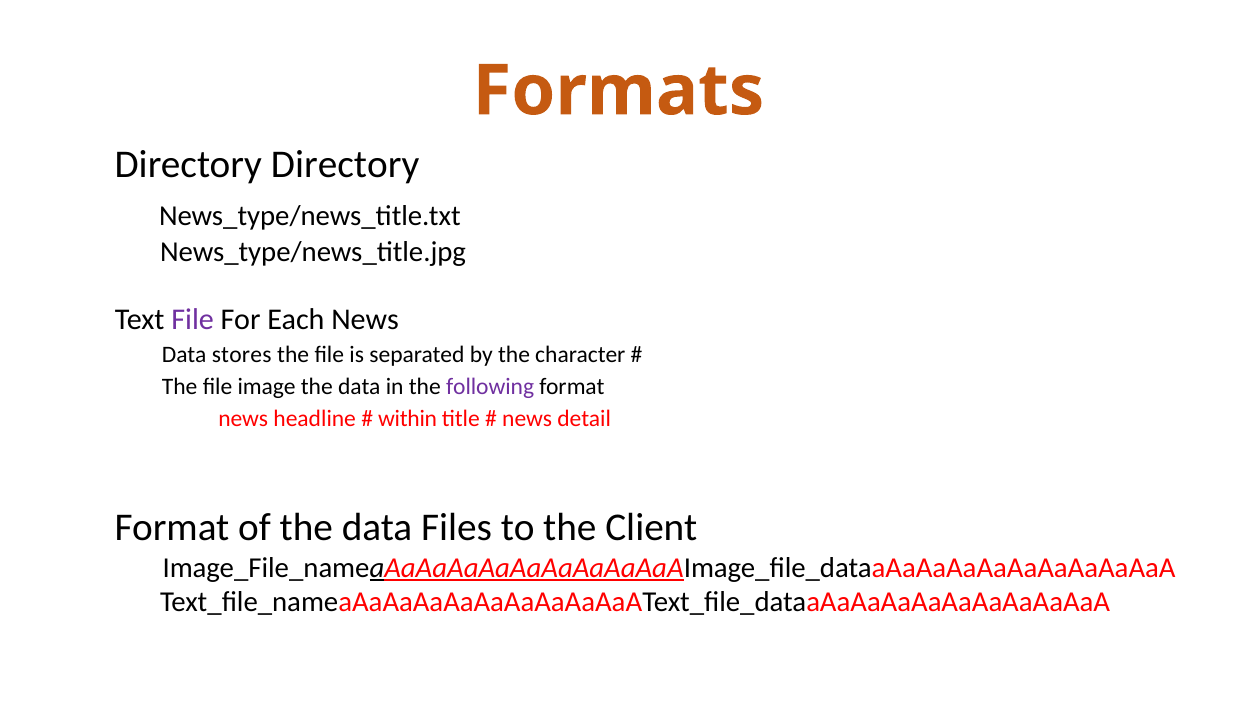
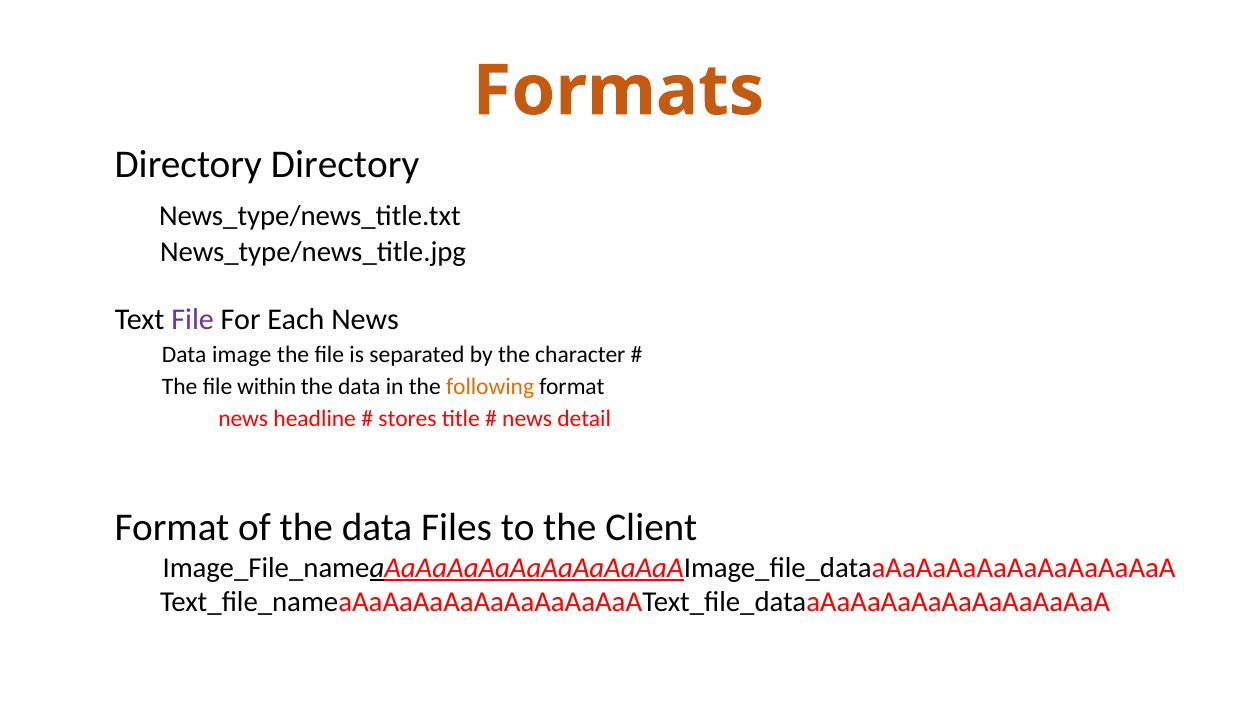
stores: stores -> image
image: image -> within
following colour: purple -> orange
within: within -> stores
